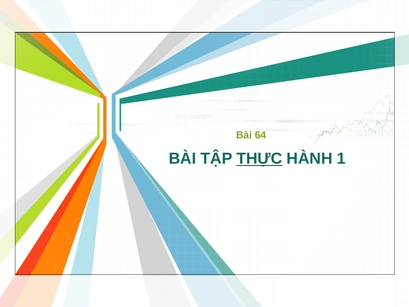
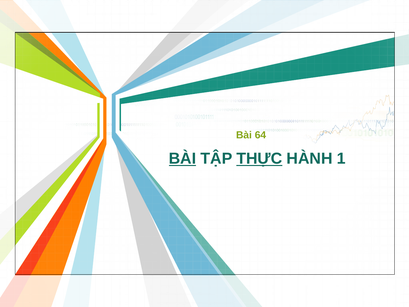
BÀI at (183, 159) underline: none -> present
